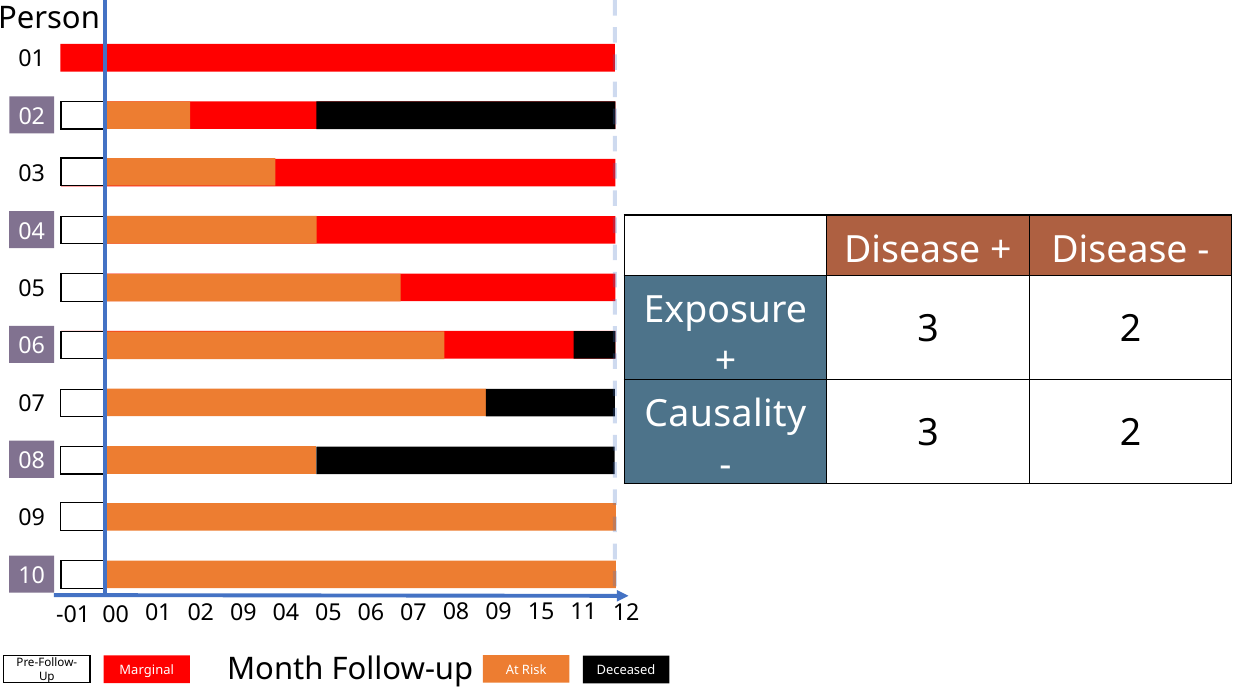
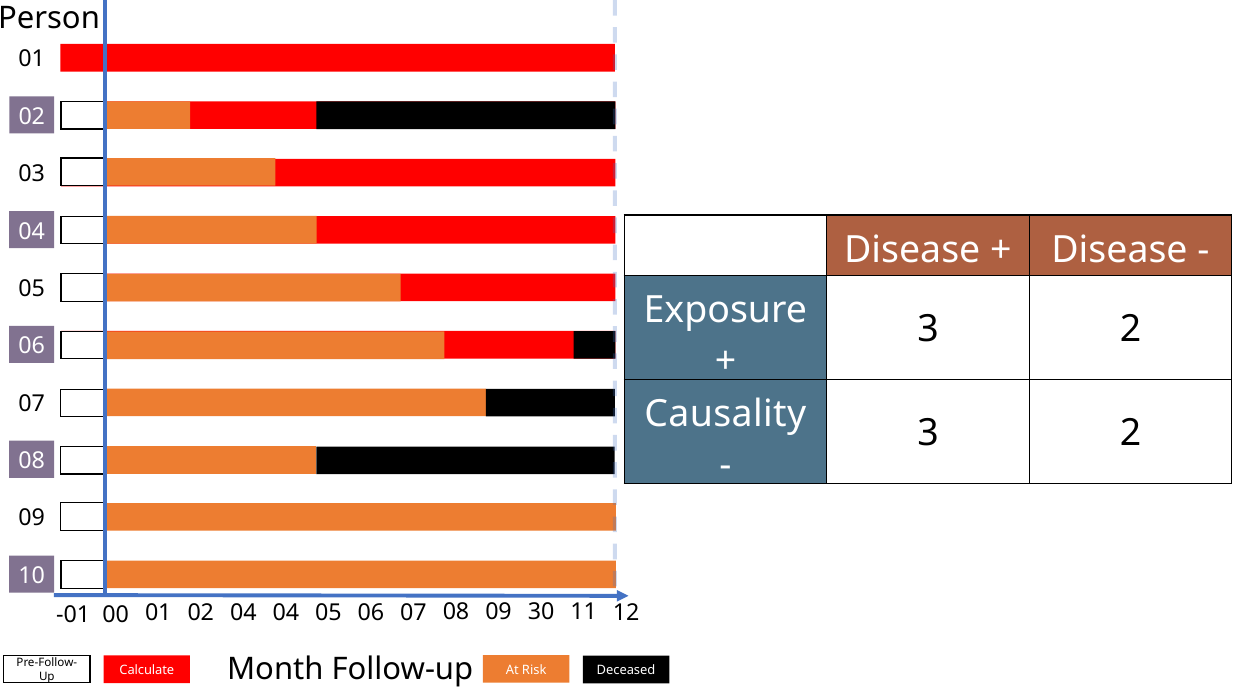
02 09: 09 -> 04
15: 15 -> 30
Marginal: Marginal -> Calculate
